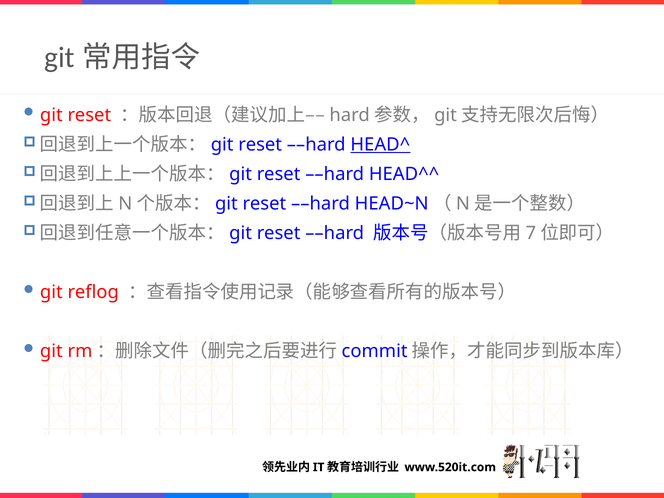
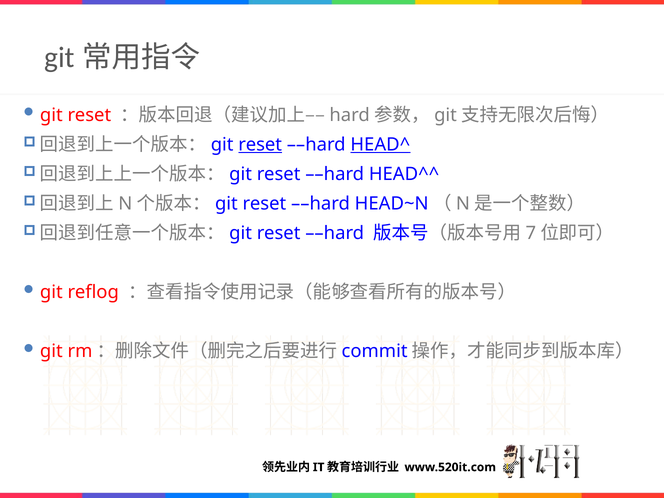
reset at (260, 145) underline: none -> present
